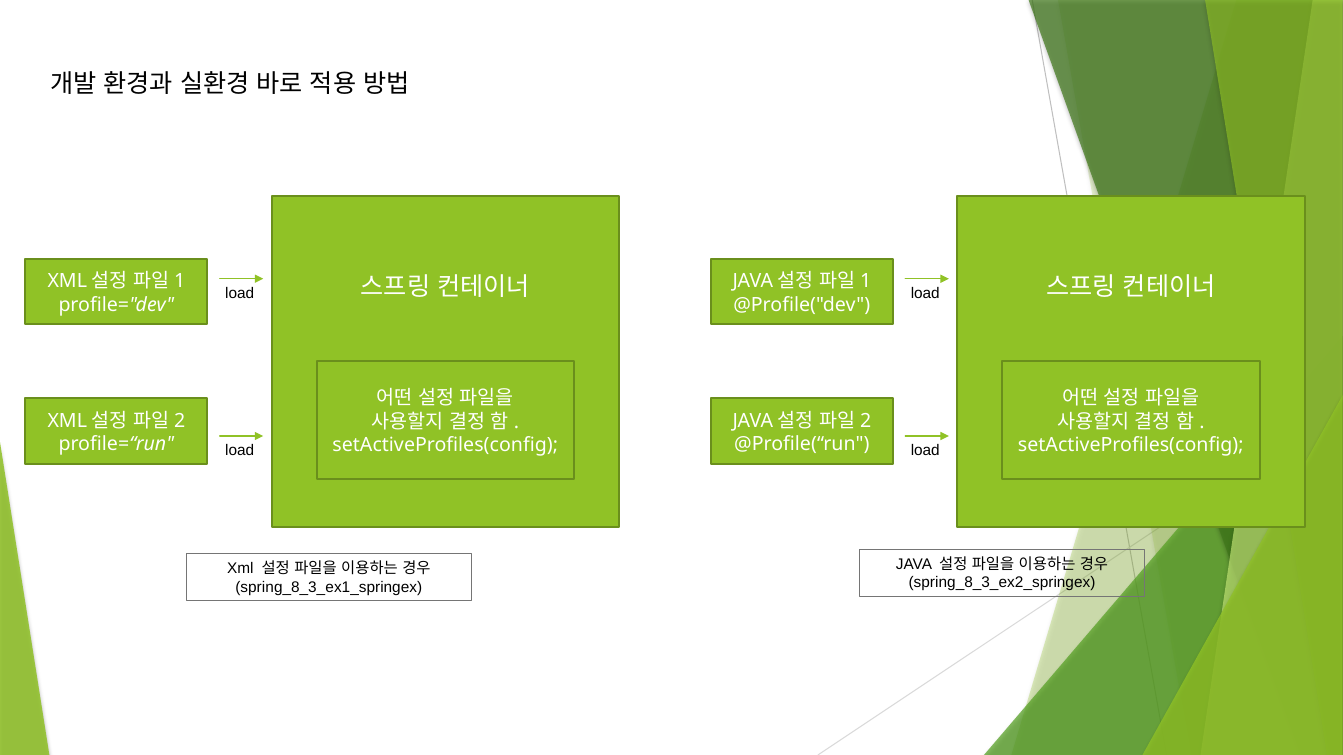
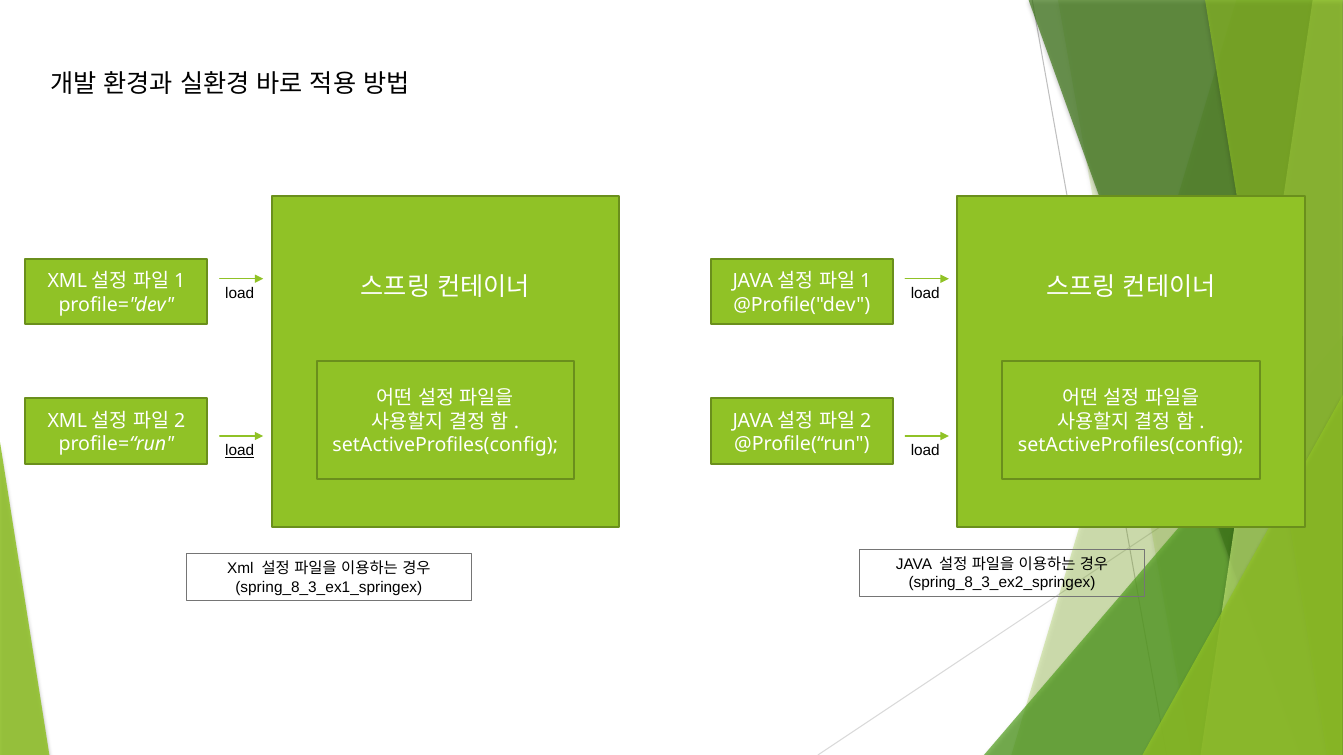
load at (240, 451) underline: none -> present
